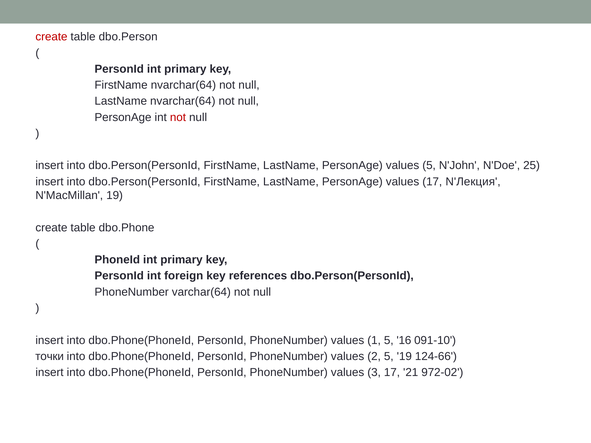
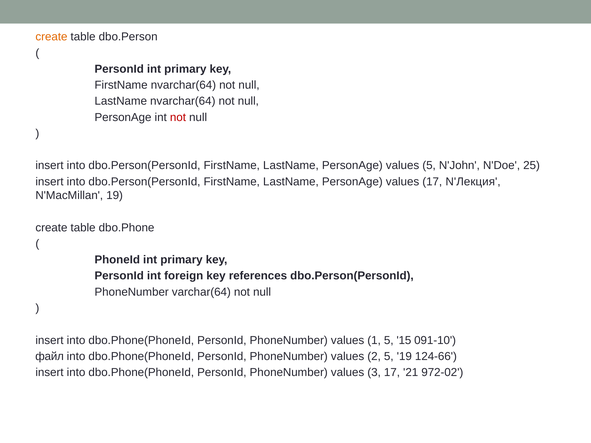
create at (51, 37) colour: red -> orange
16: 16 -> 15
точки: точки -> файл
